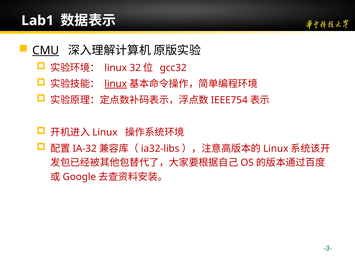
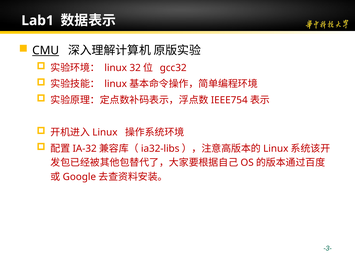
linux at (116, 84) underline: present -> none
